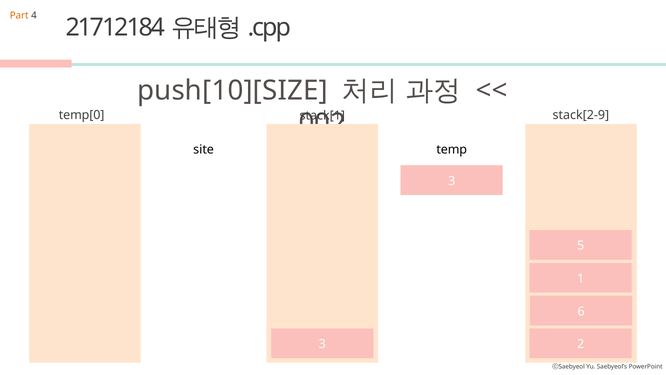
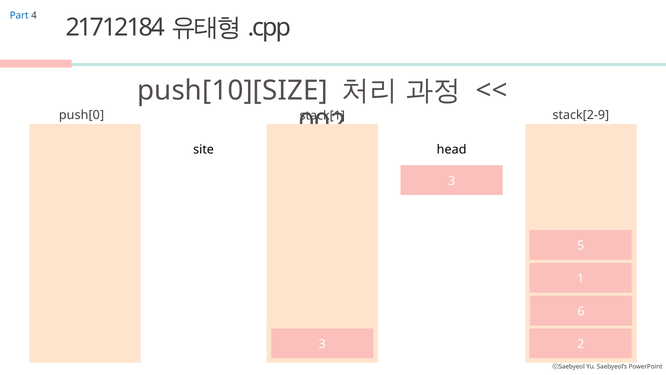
Part colour: orange -> blue
temp[0: temp[0 -> push[0
temp: temp -> head
